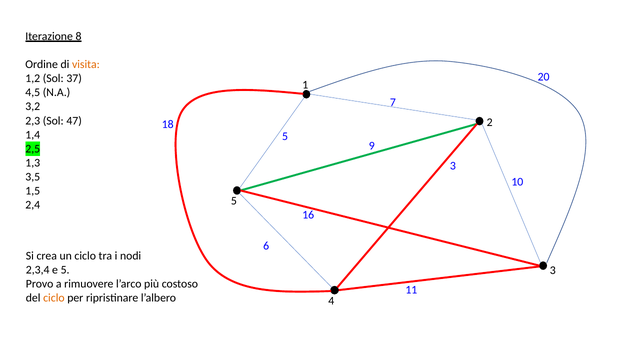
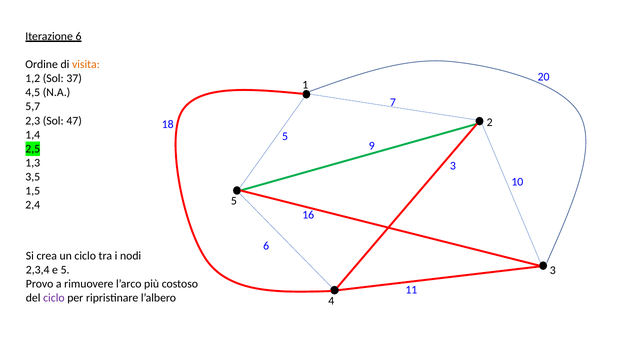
Iterazione 8: 8 -> 6
3,2: 3,2 -> 5,7
ciclo at (54, 298) colour: orange -> purple
